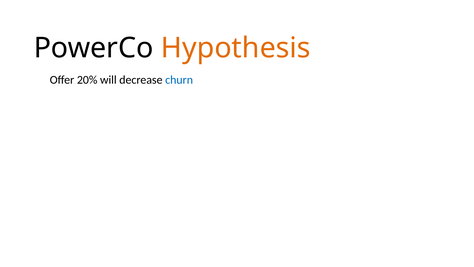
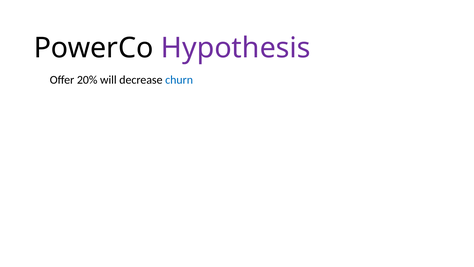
Hypothesis colour: orange -> purple
